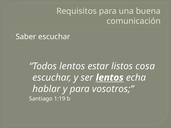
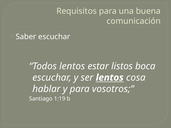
cosa: cosa -> boca
echa: echa -> cosa
